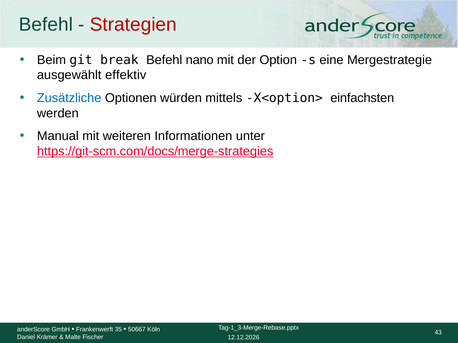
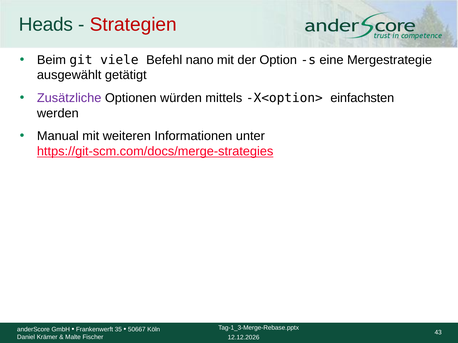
Befehl at (46, 25): Befehl -> Heads
break: break -> viele
effektiv: effektiv -> getätigt
Zusätzliche colour: blue -> purple
